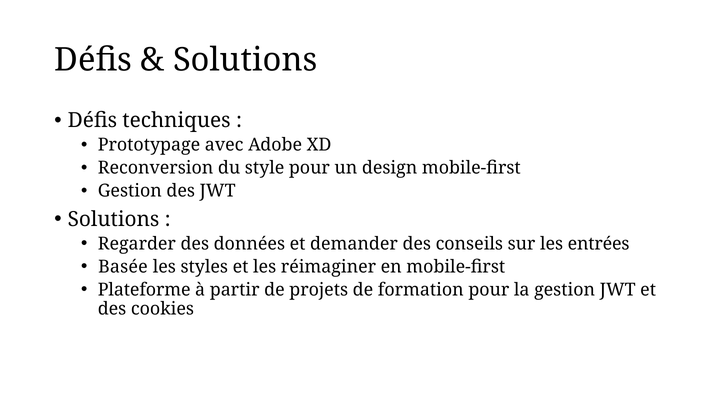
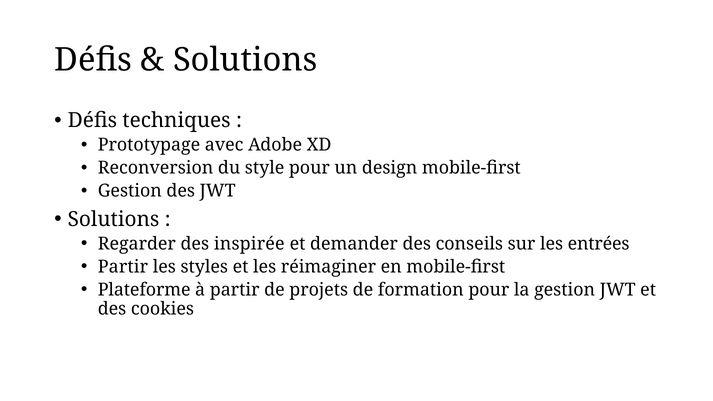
données: données -> inspirée
Basée at (123, 267): Basée -> Partir
